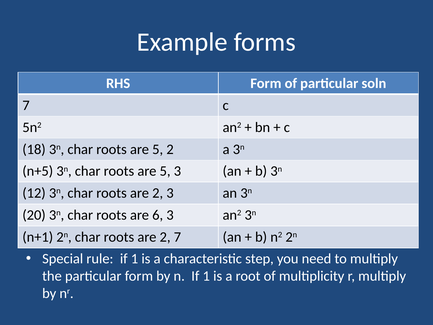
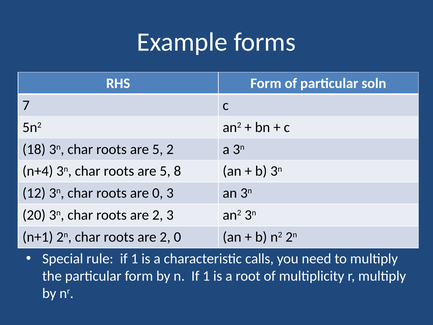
n+5: n+5 -> n+4
5 3: 3 -> 8
2 at (158, 193): 2 -> 0
6 at (158, 215): 6 -> 2
2 7: 7 -> 0
step: step -> calls
